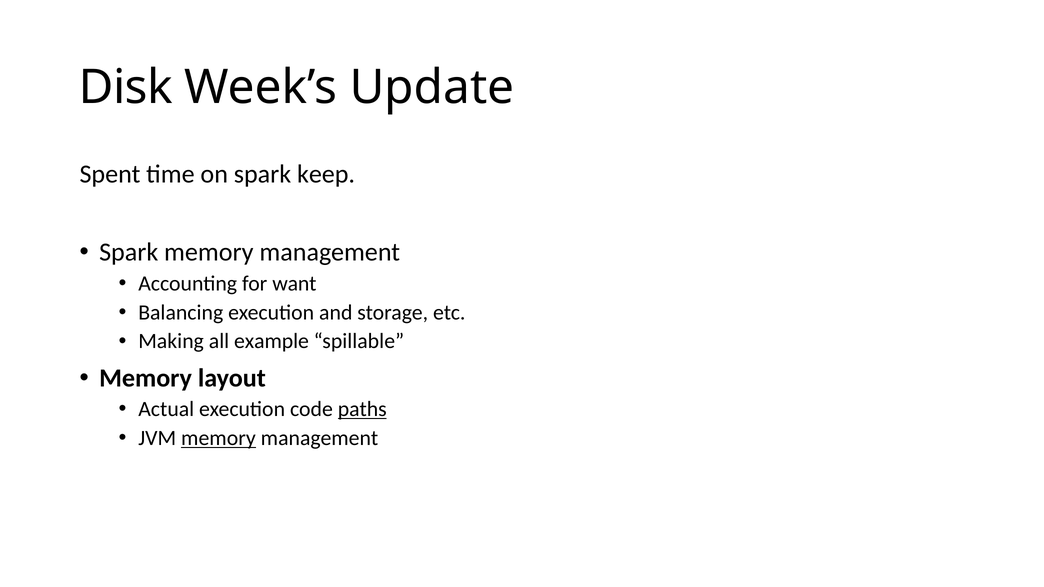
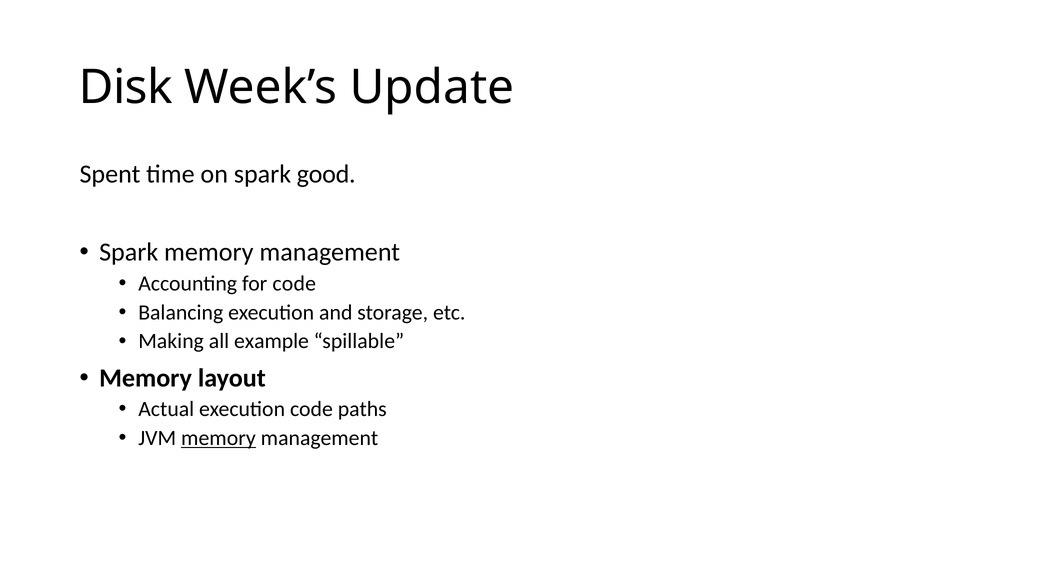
keep: keep -> good
for want: want -> code
paths underline: present -> none
